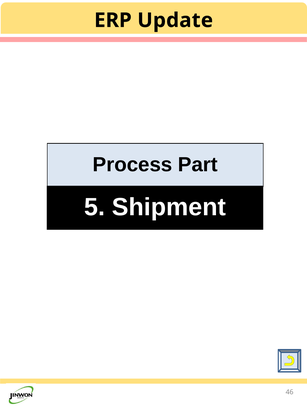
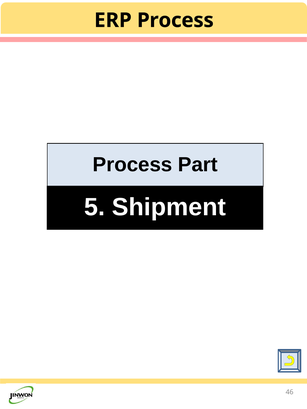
ERP Update: Update -> Process
